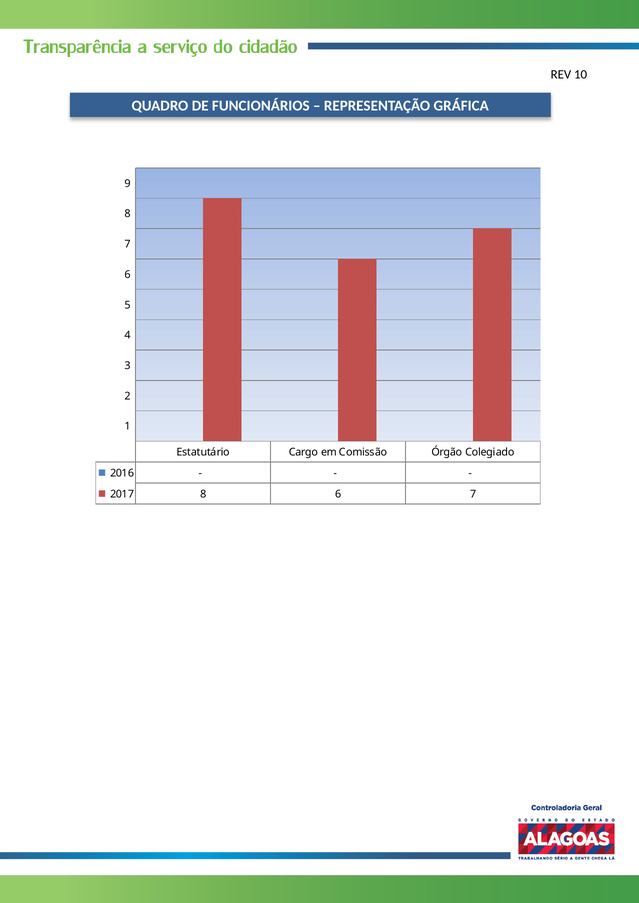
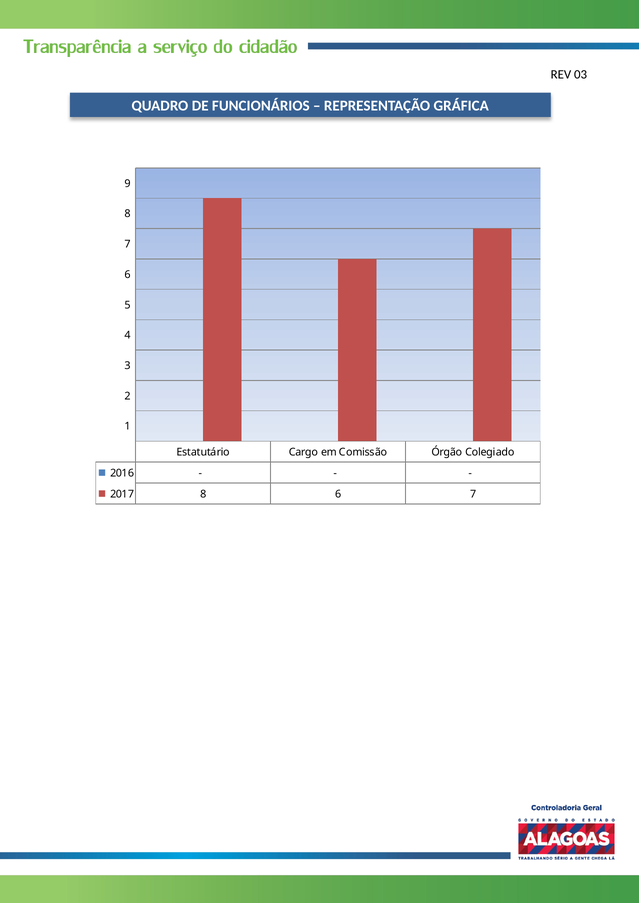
10: 10 -> 03
